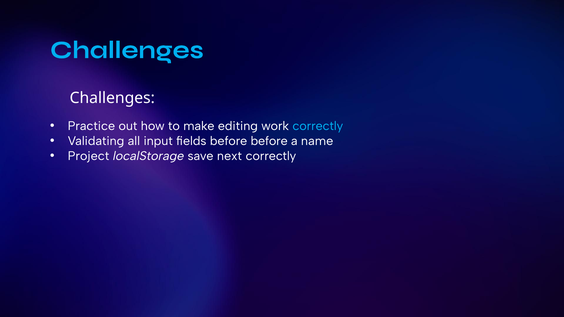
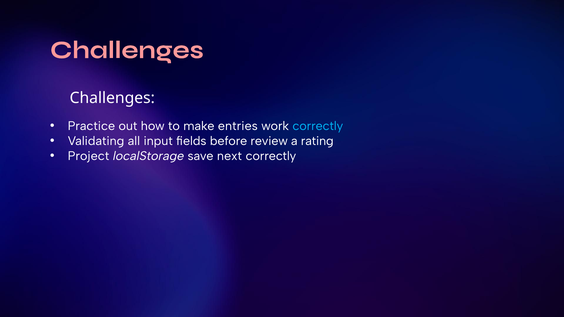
Challenges at (127, 50) colour: light blue -> pink
editing: editing -> entries
before before: before -> review
name: name -> rating
